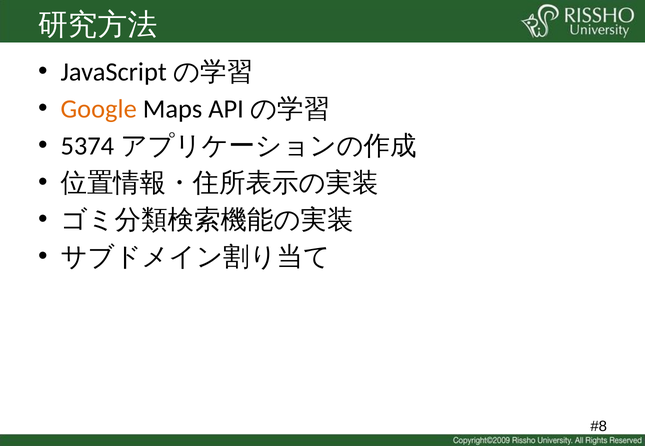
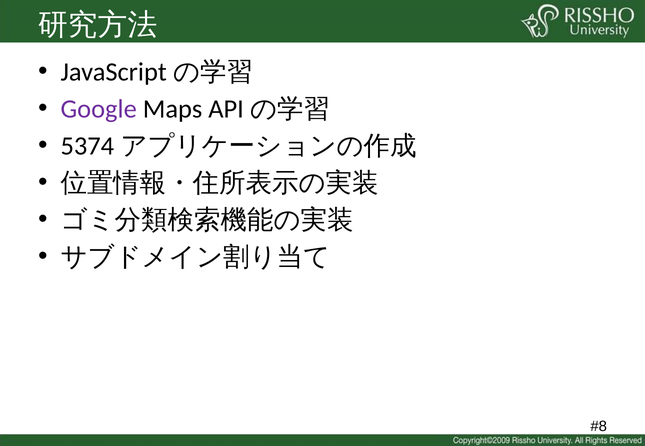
Google colour: orange -> purple
